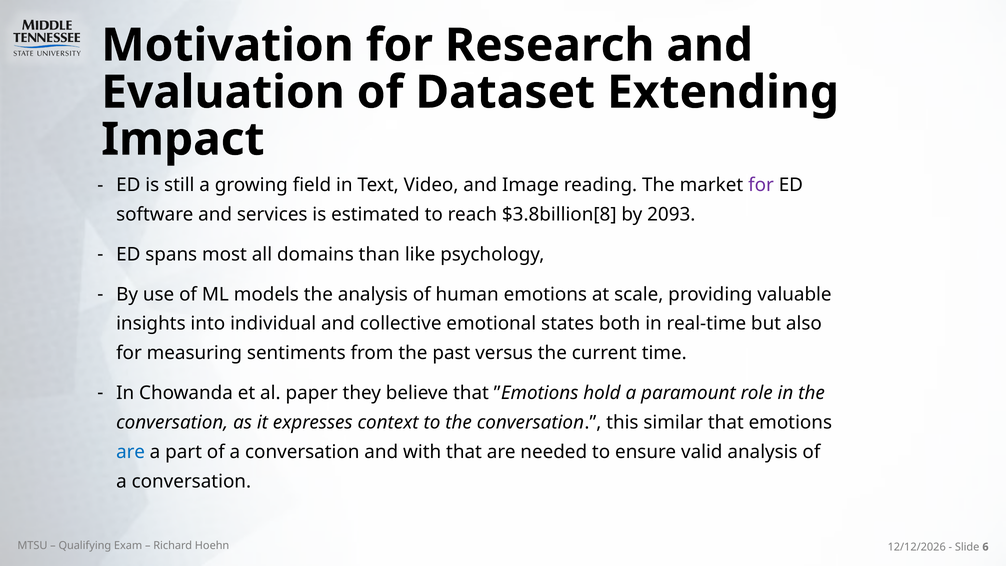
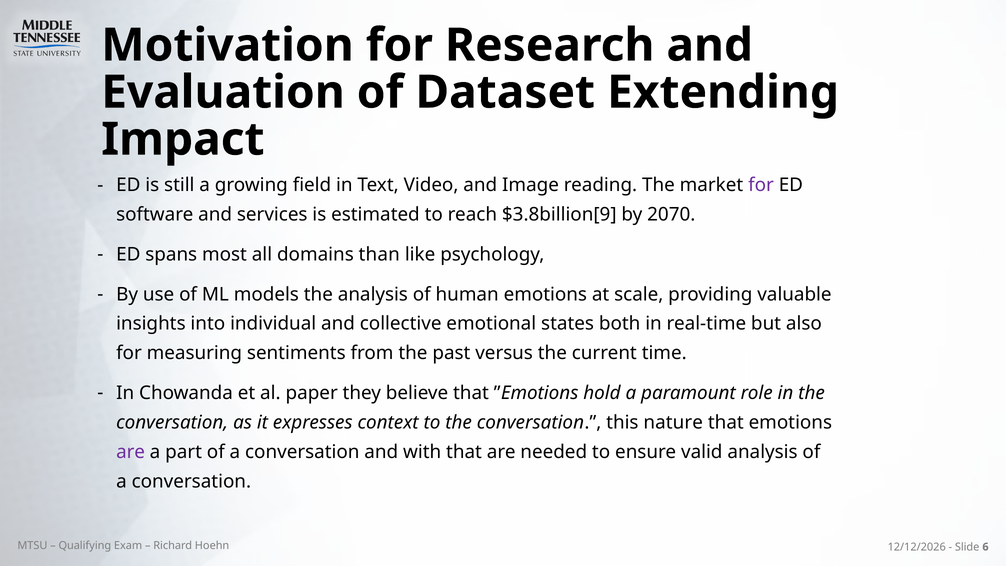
$3.8billion[8: $3.8billion[8 -> $3.8billion[9
2093: 2093 -> 2070
similar: similar -> nature
are at (131, 452) colour: blue -> purple
